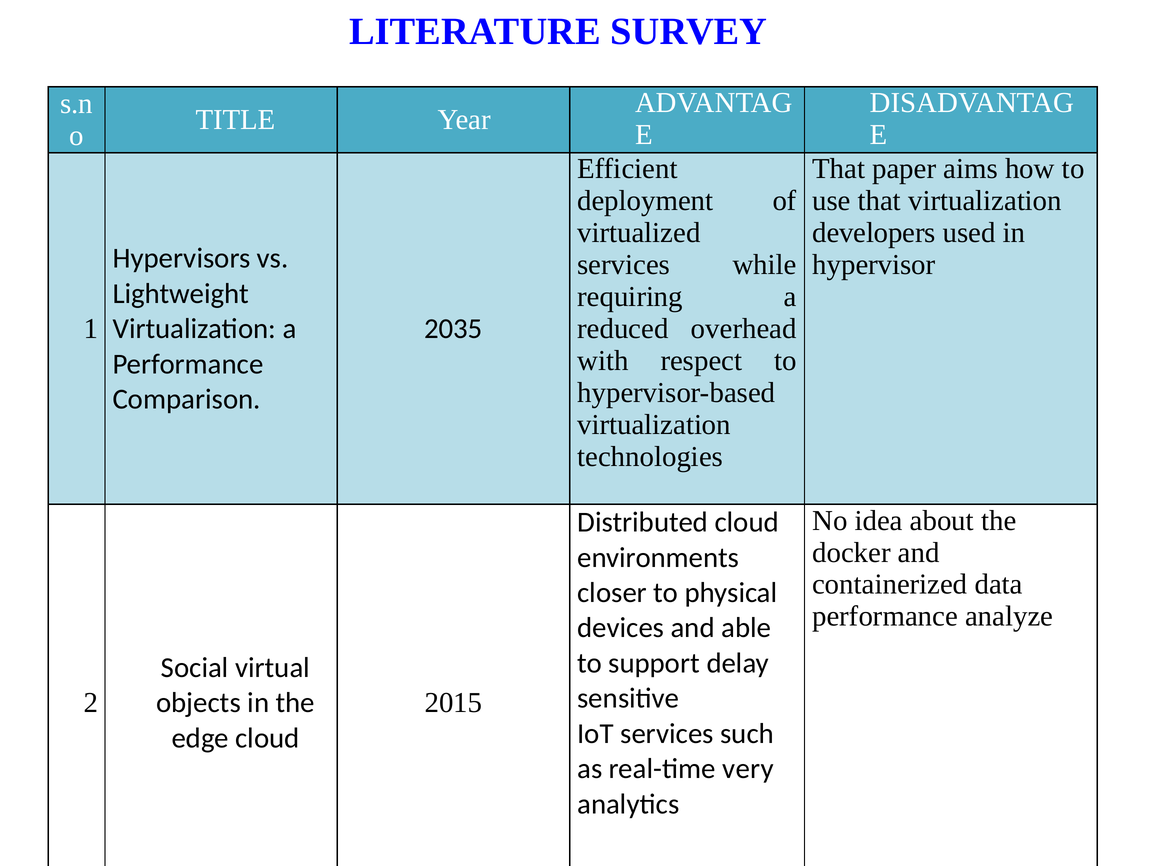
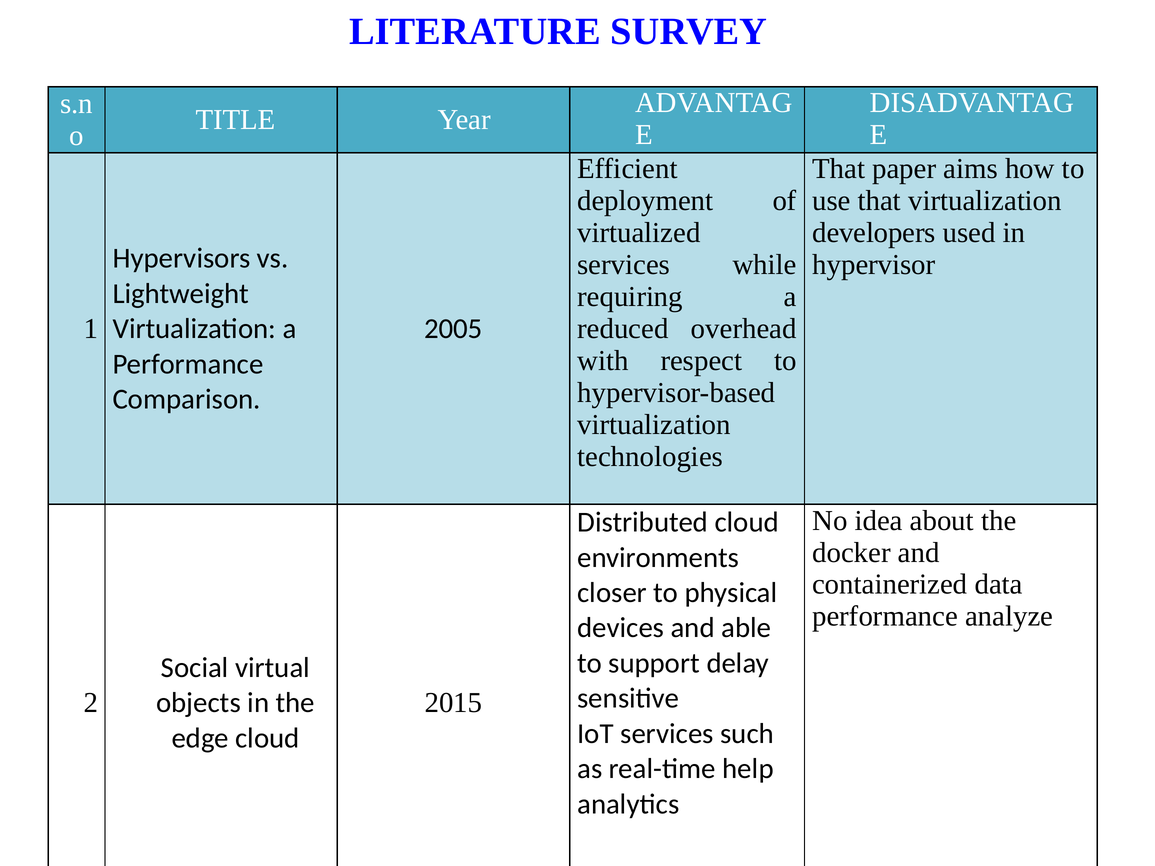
2035: 2035 -> 2005
very: very -> help
